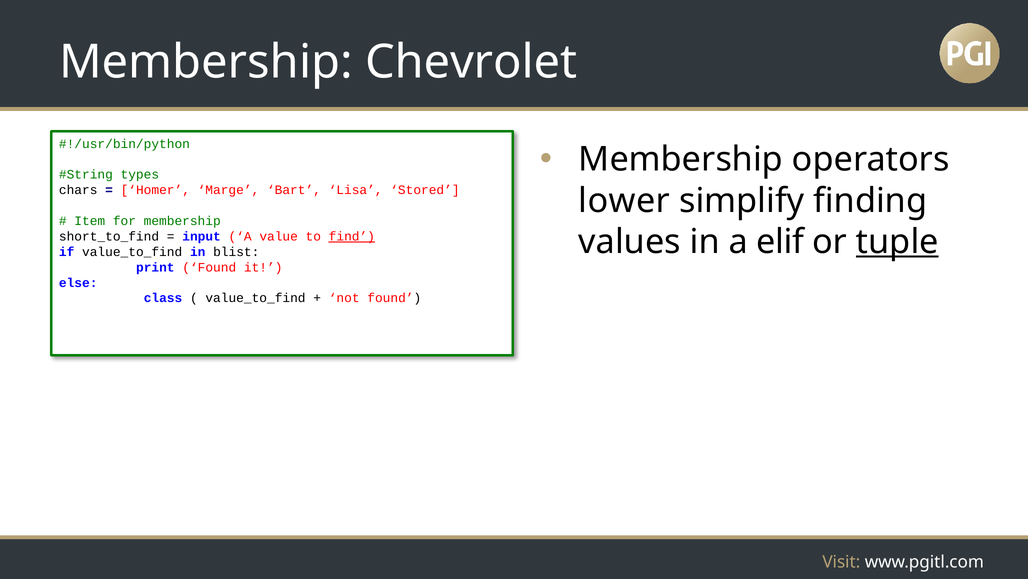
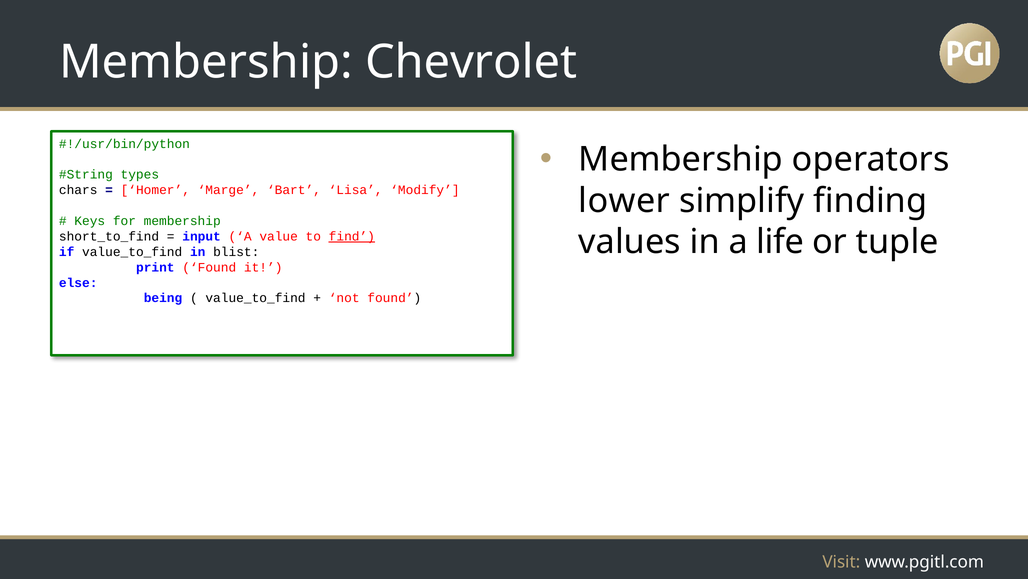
Stored: Stored -> Modify
Item: Item -> Keys
elif: elif -> life
tuple underline: present -> none
class: class -> being
